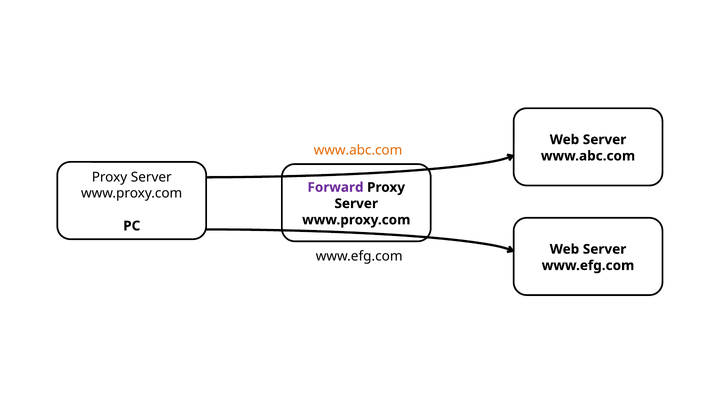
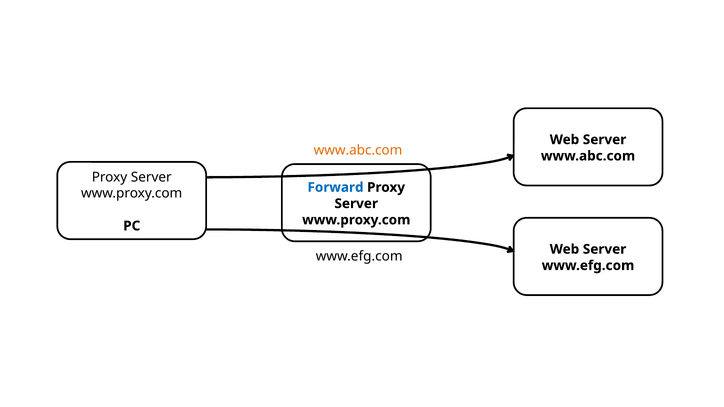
Forward colour: purple -> blue
